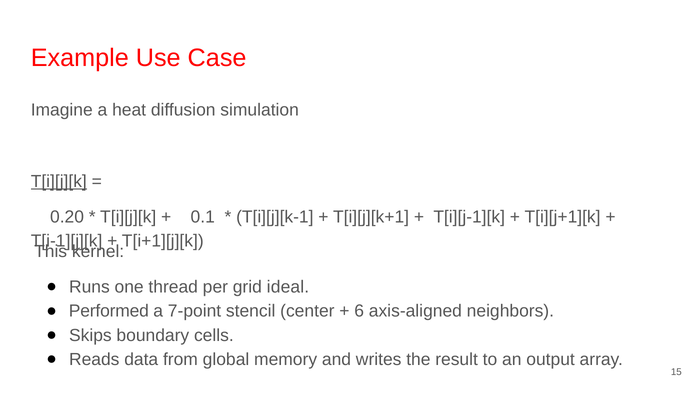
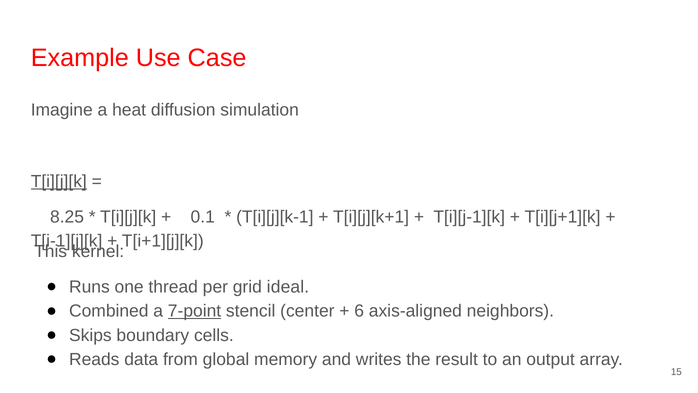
0.20: 0.20 -> 8.25
Performed: Performed -> Combined
7-point underline: none -> present
